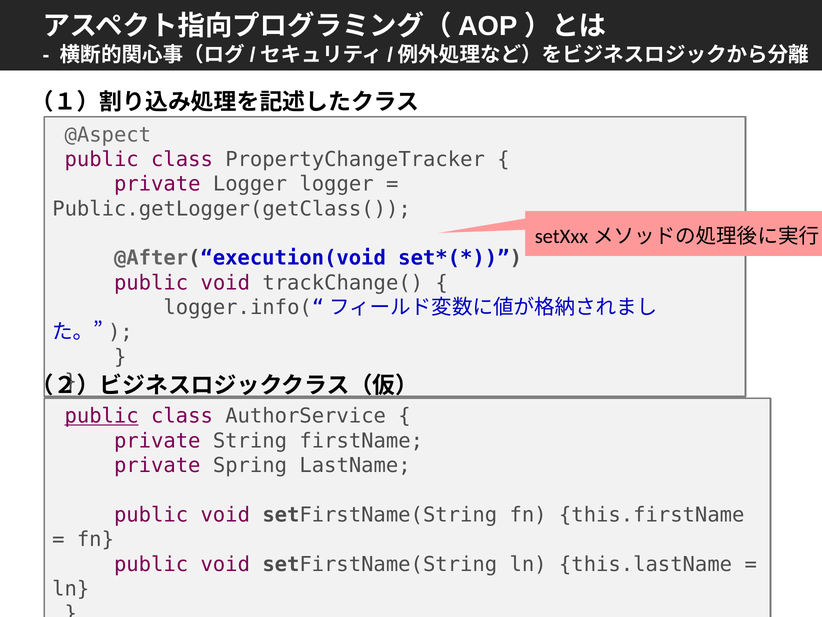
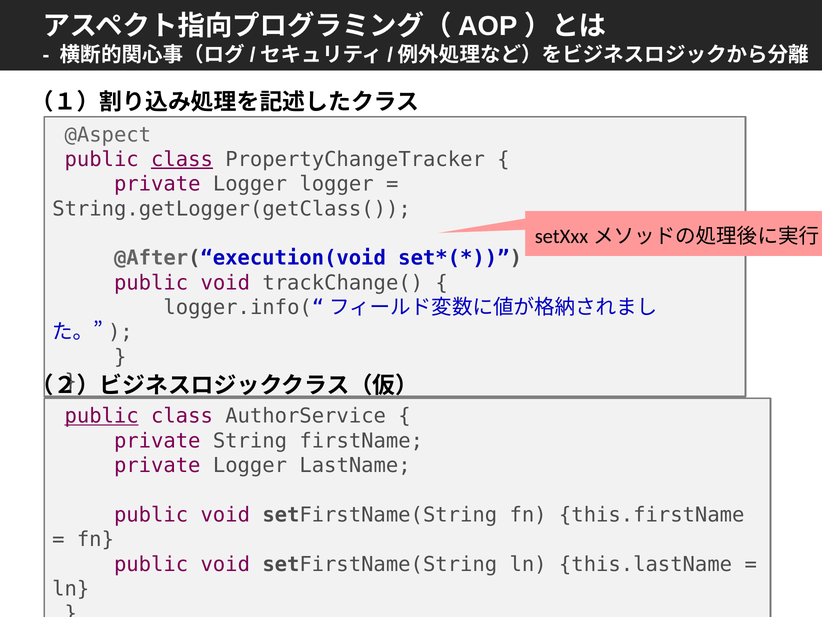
class at (182, 159) underline: none -> present
Public.getLogger(getClass(: Public.getLogger(getClass( -> String.getLogger(getClass(
Spring at (250, 465): Spring -> Logger
